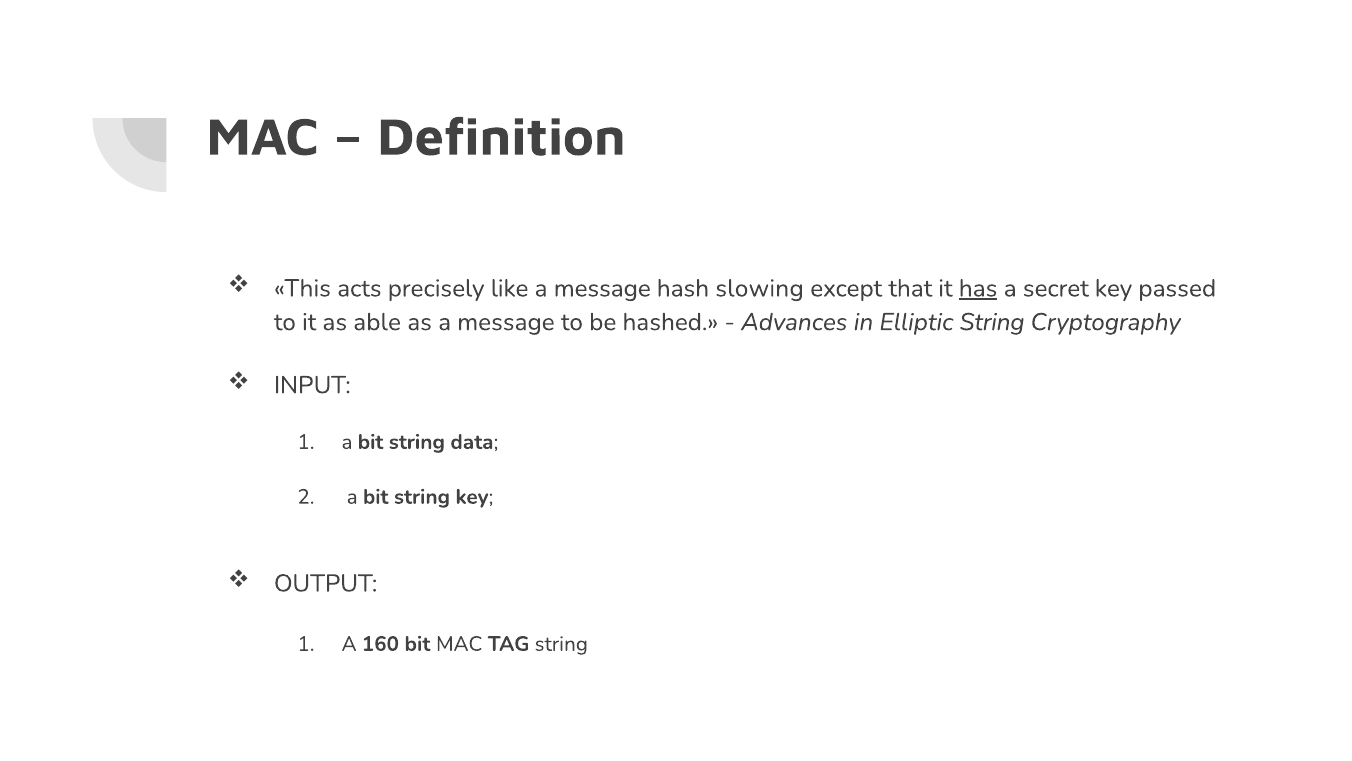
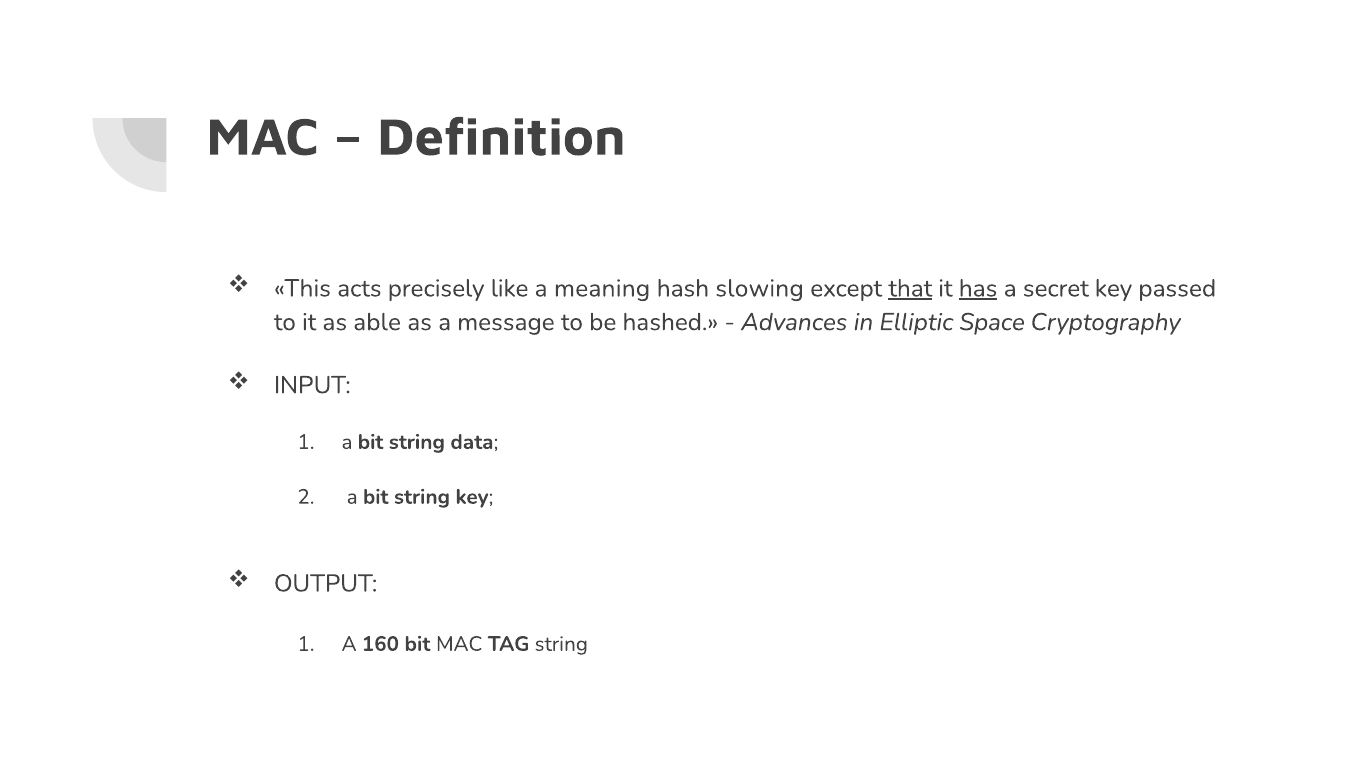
like a message: message -> meaning
that underline: none -> present
Elliptic String: String -> Space
